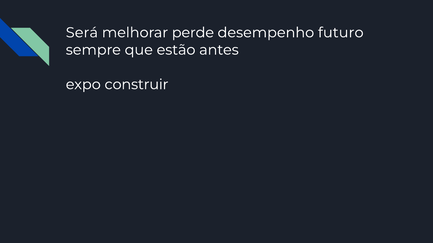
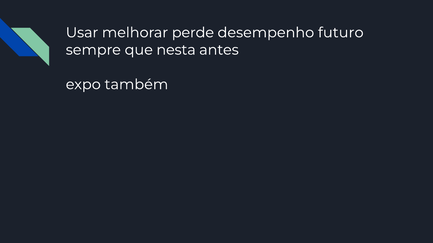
Será: Será -> Usar
estão: estão -> nesta
construir: construir -> também
